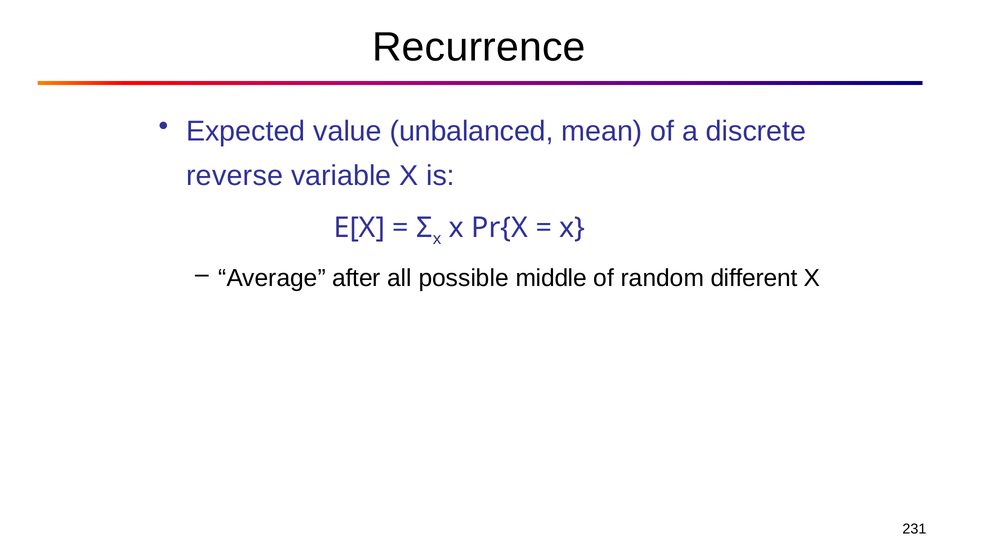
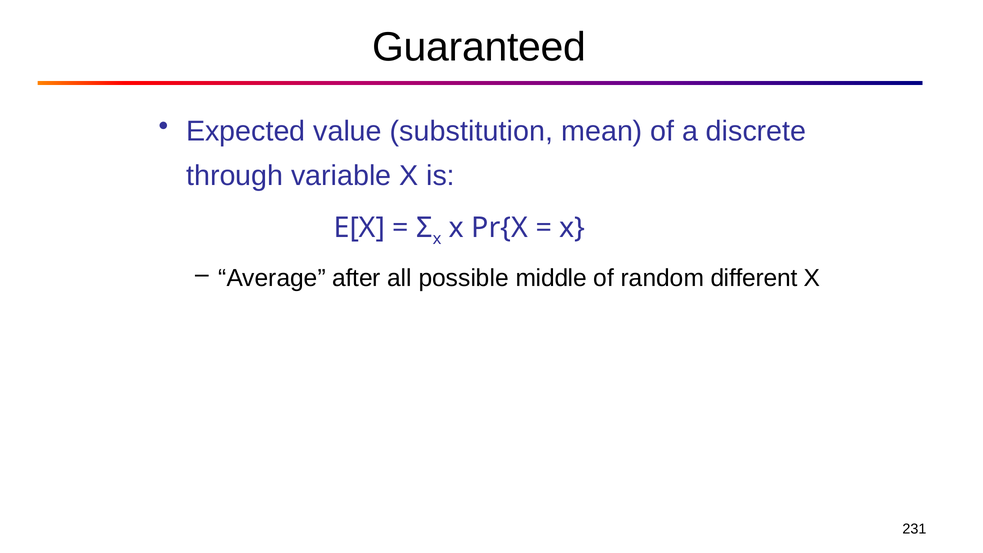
Recurrence: Recurrence -> Guaranteed
unbalanced: unbalanced -> substitution
reverse: reverse -> through
